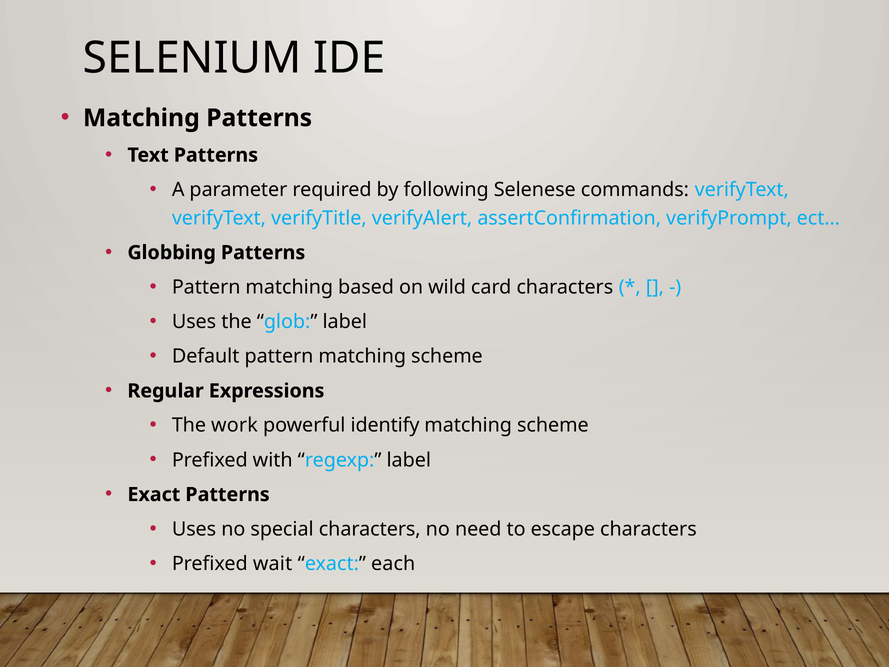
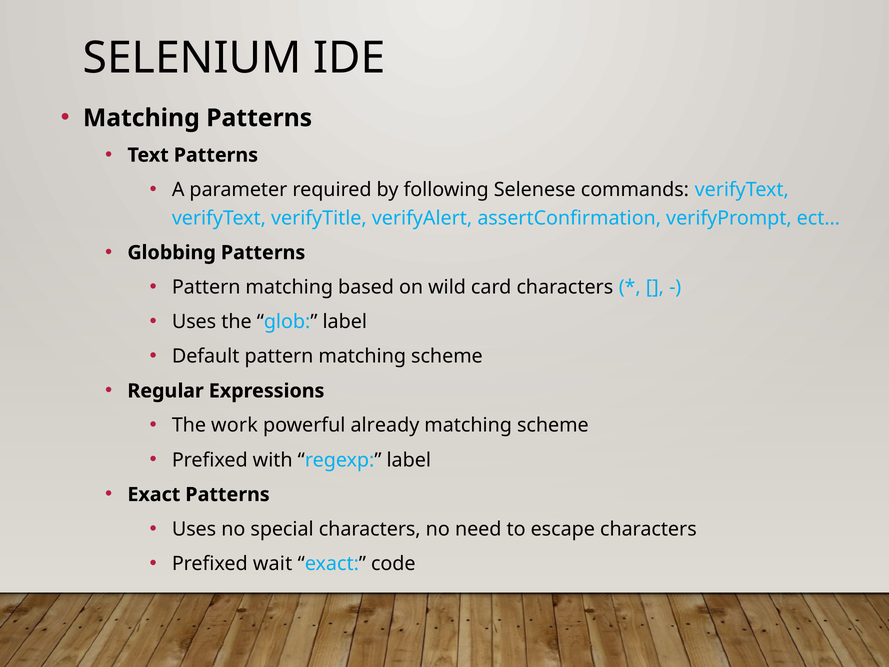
identify: identify -> already
each: each -> code
